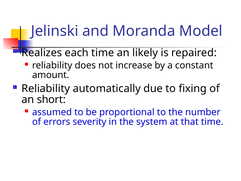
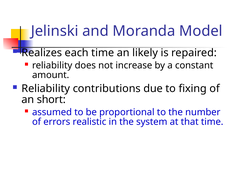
automatically: automatically -> contributions
severity: severity -> realistic
